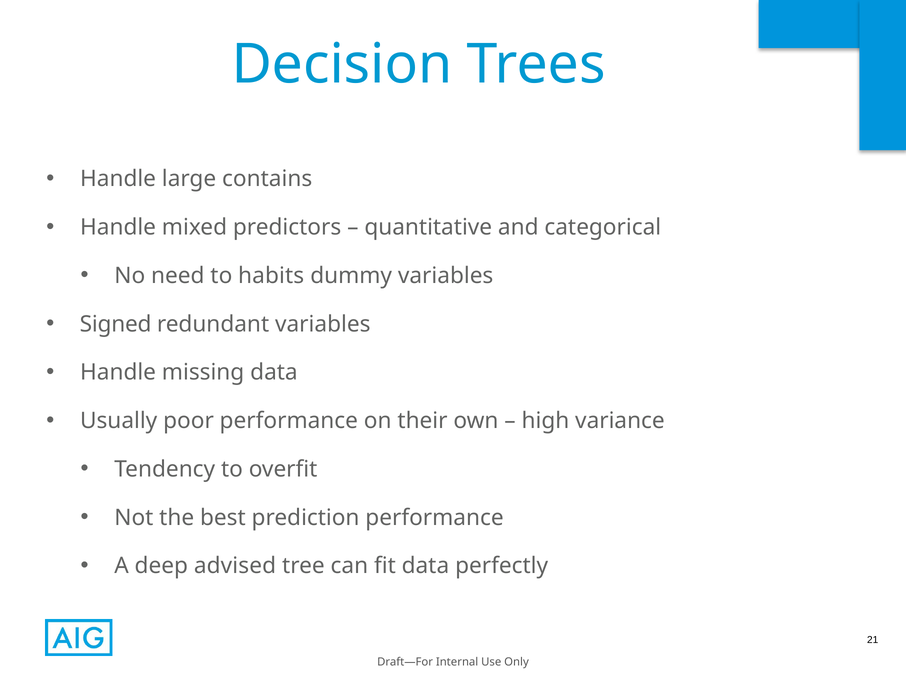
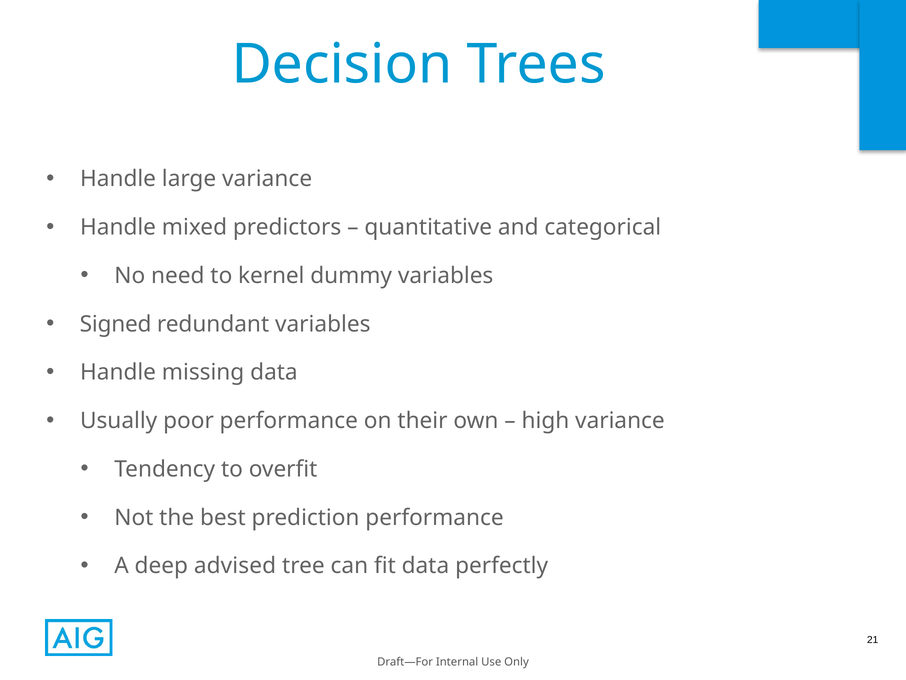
large contains: contains -> variance
habits: habits -> kernel
